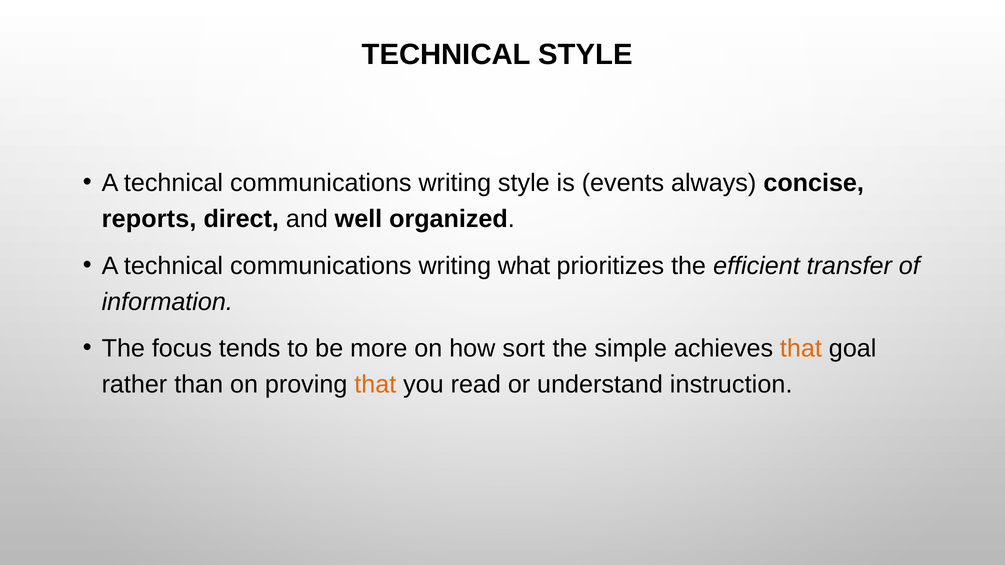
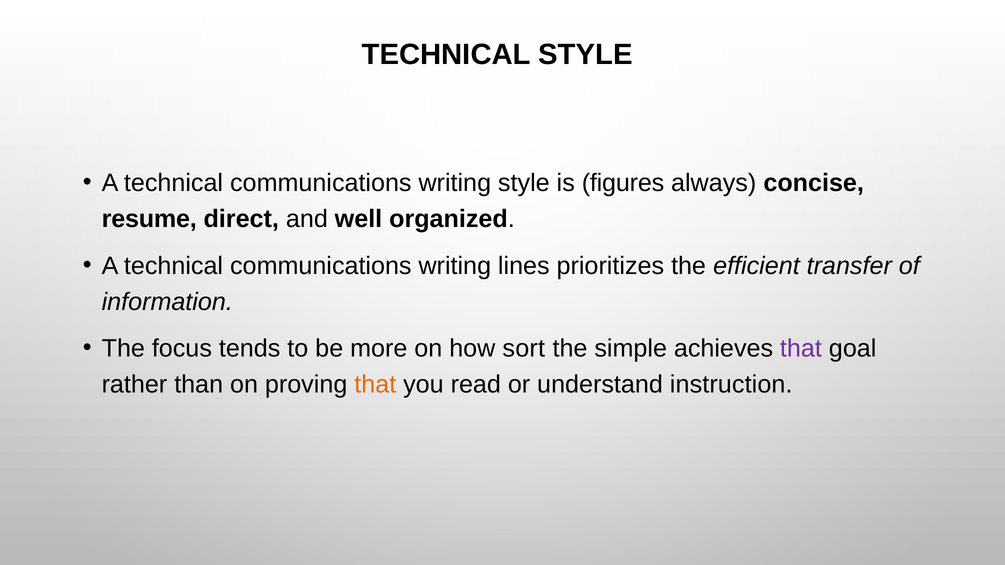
events: events -> figures
reports: reports -> resume
what: what -> lines
that at (801, 349) colour: orange -> purple
